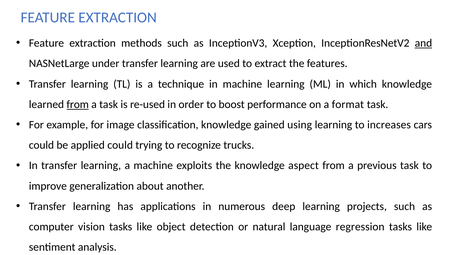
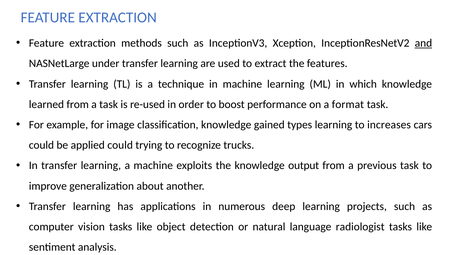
from at (78, 104) underline: present -> none
using: using -> types
aspect: aspect -> output
regression: regression -> radiologist
